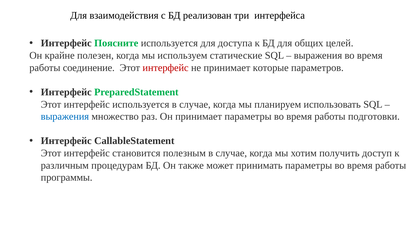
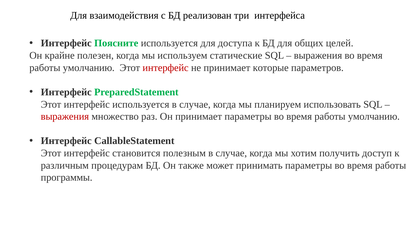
соединение at (89, 68): соединение -> умолчанию
выражения at (65, 116) colour: blue -> red
подготовки at (374, 116): подготовки -> умолчанию
